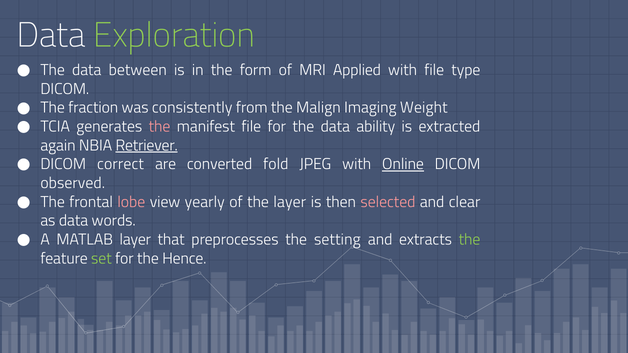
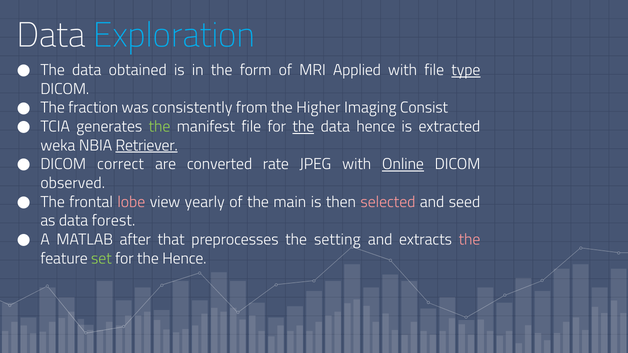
Exploration colour: light green -> light blue
between: between -> obtained
type underline: none -> present
Malign: Malign -> Higher
Weight: Weight -> Consist
the at (160, 127) colour: pink -> light green
the at (303, 127) underline: none -> present
data ability: ability -> hence
again: again -> weka
fold: fold -> rate
the layer: layer -> main
clear: clear -> seed
words: words -> forest
MATLAB layer: layer -> after
the at (470, 240) colour: light green -> pink
